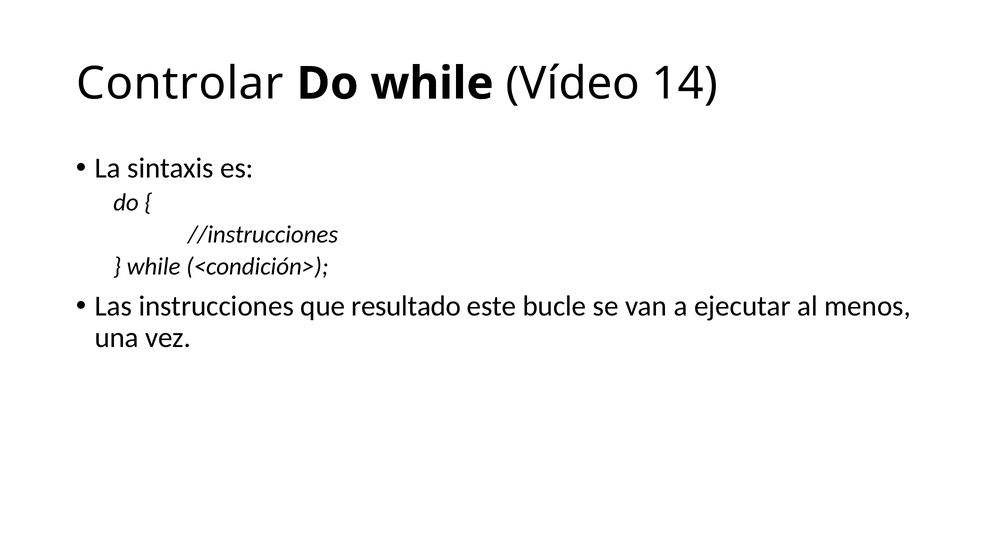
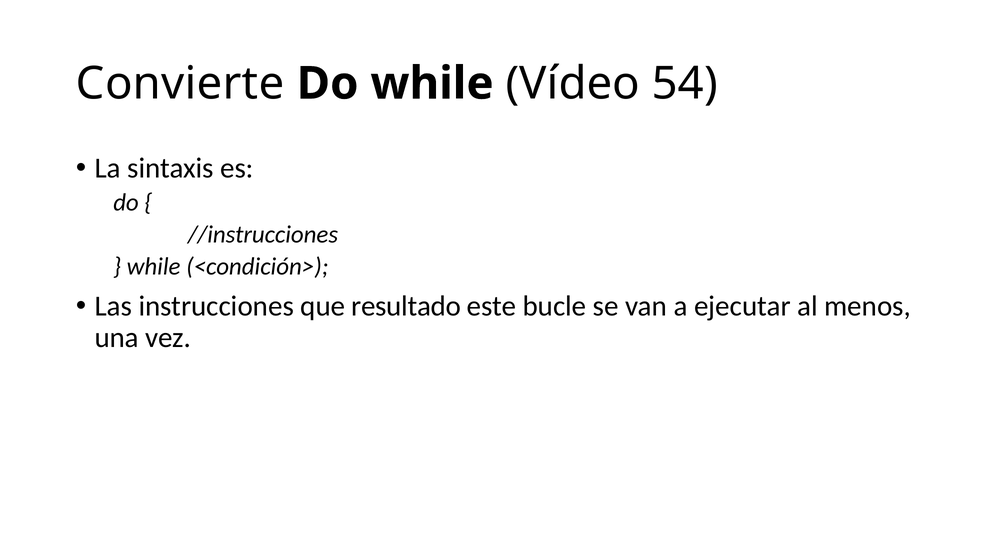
Controlar: Controlar -> Convierte
14: 14 -> 54
